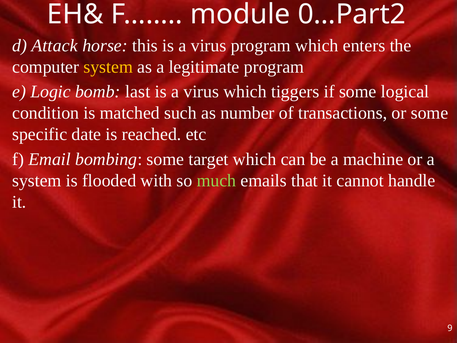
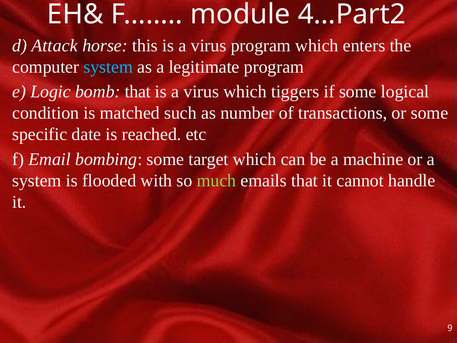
0…Part2: 0…Part2 -> 4…Part2
system at (108, 67) colour: yellow -> light blue
bomb last: last -> that
